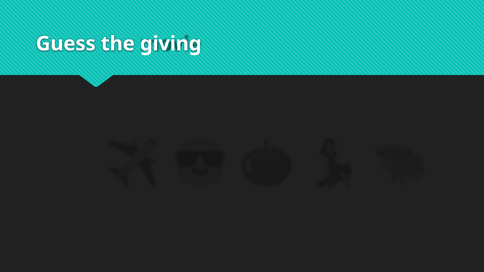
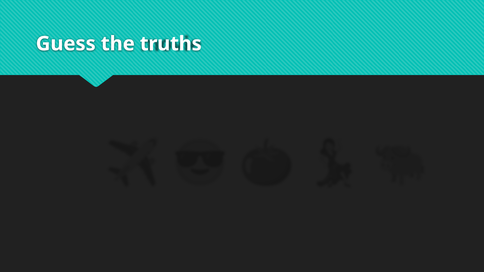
giving: giving -> truths
